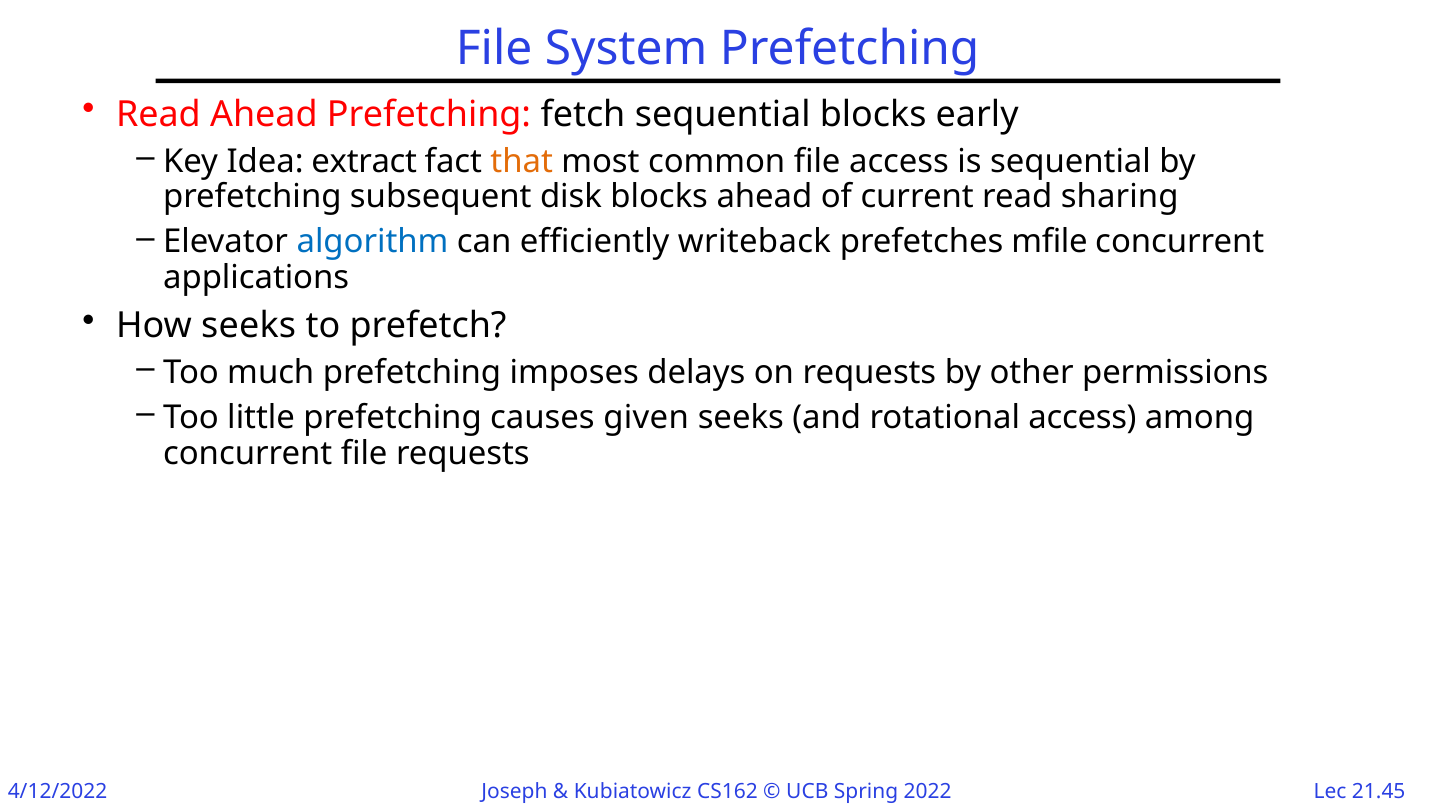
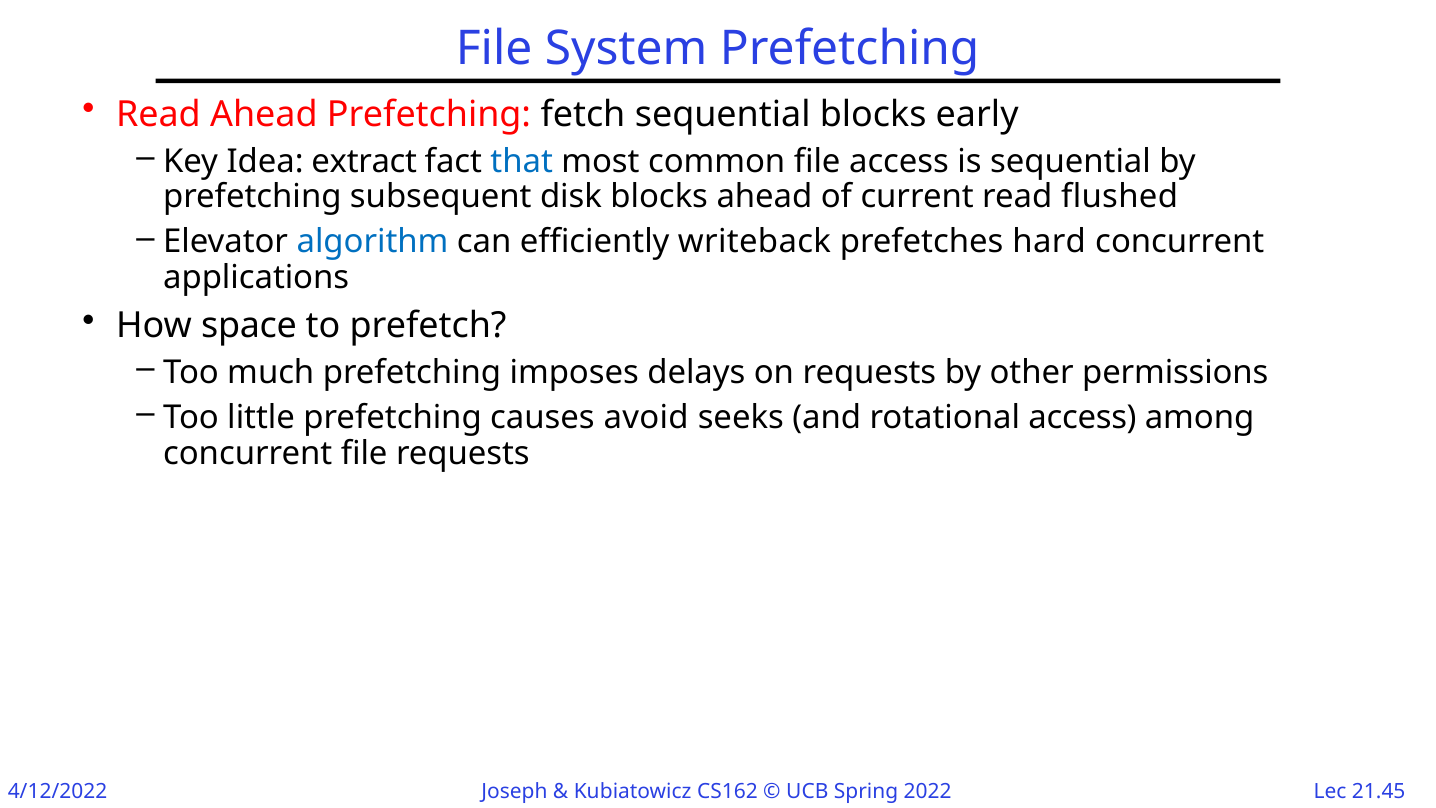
that colour: orange -> blue
sharing: sharing -> flushed
mfile: mfile -> hard
How seeks: seeks -> space
given: given -> avoid
